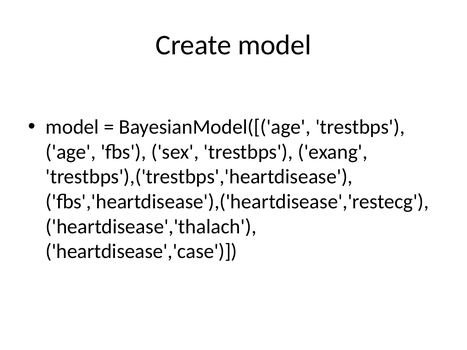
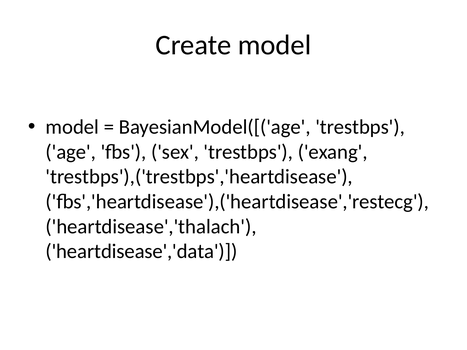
heartdisease','case: heartdisease','case -> heartdisease','data
